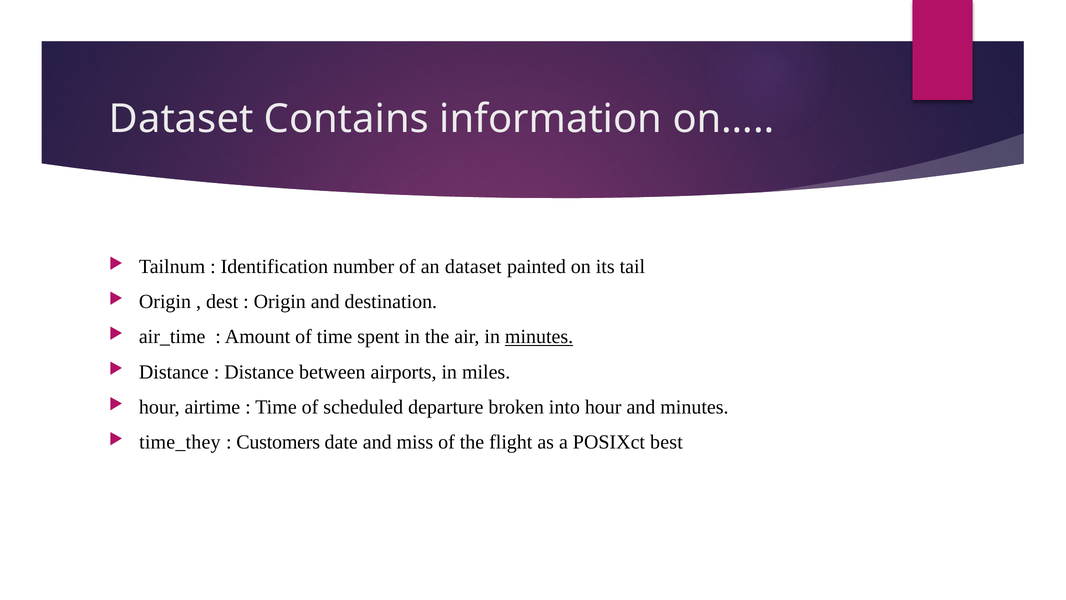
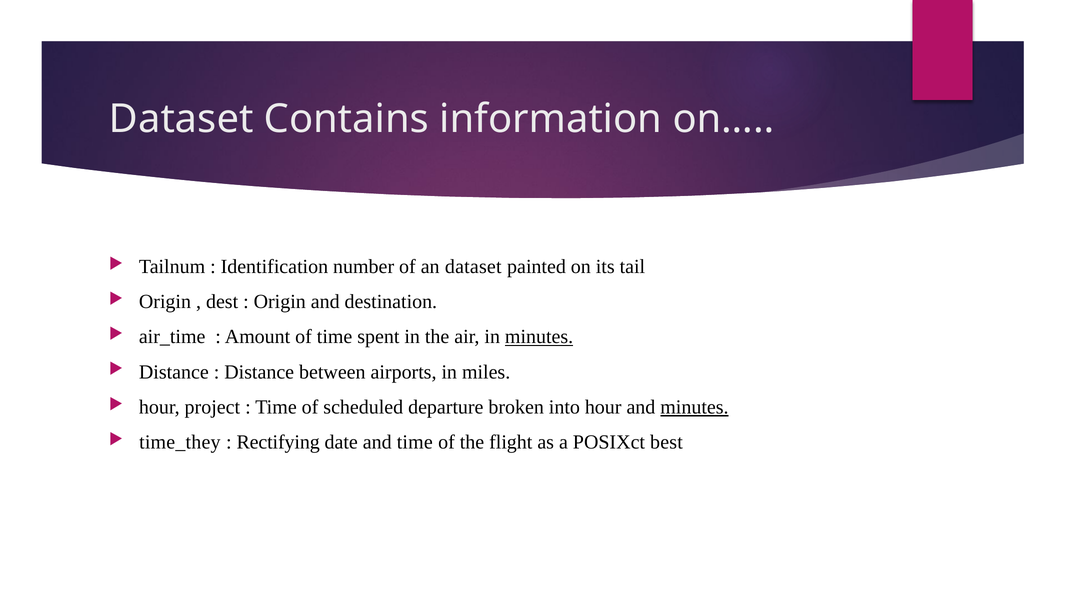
airtime: airtime -> project
minutes at (694, 407) underline: none -> present
Customers: Customers -> Rectifying
and miss: miss -> time
